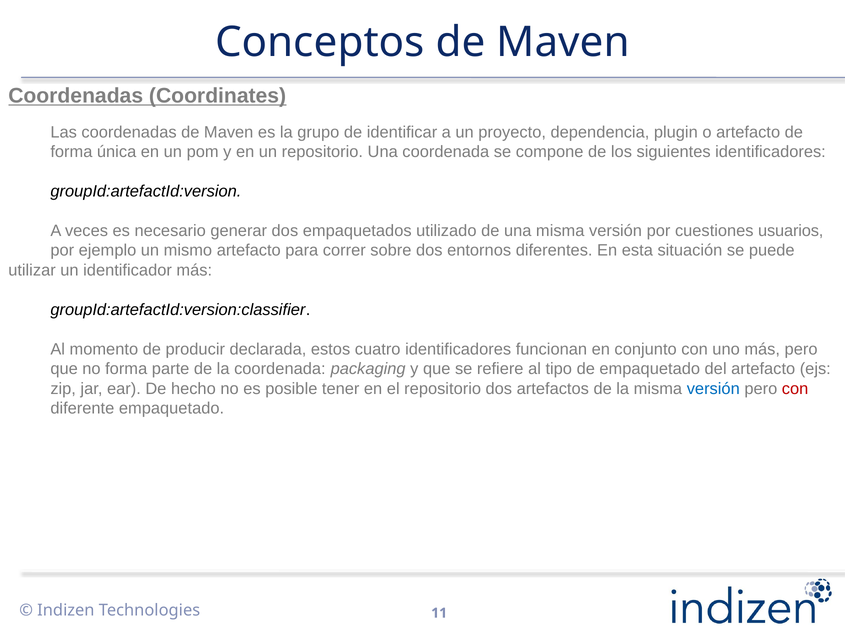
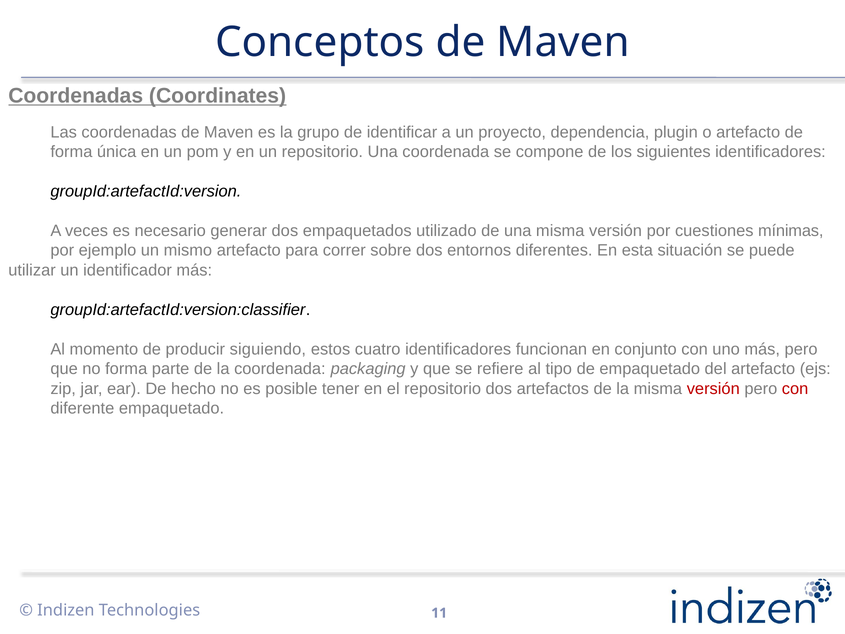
usuarios: usuarios -> mínimas
declarada: declarada -> siguiendo
versión at (713, 389) colour: blue -> red
